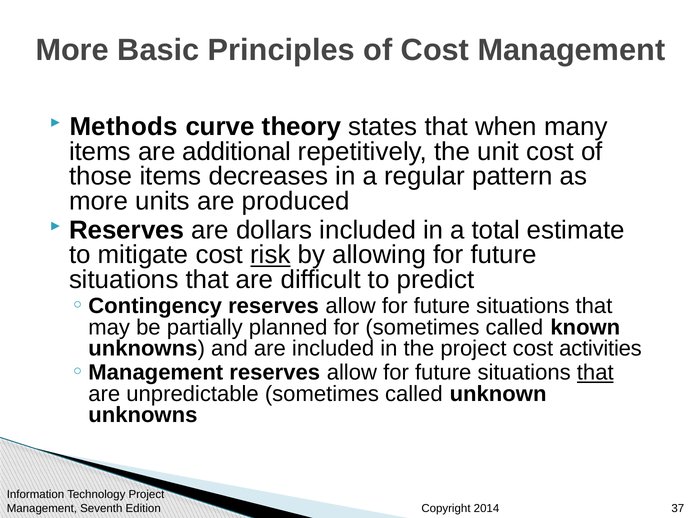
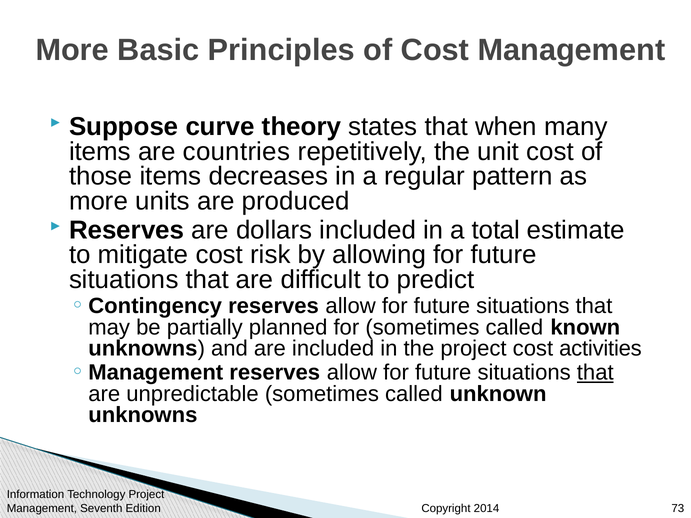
Methods: Methods -> Suppose
additional: additional -> countries
risk underline: present -> none
37: 37 -> 73
